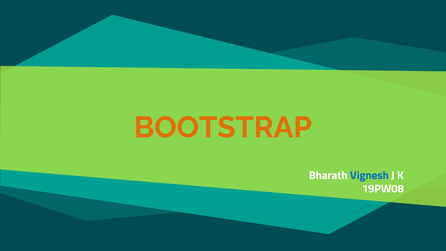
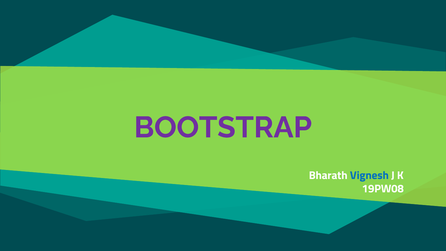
BOOTSTRAP colour: orange -> purple
